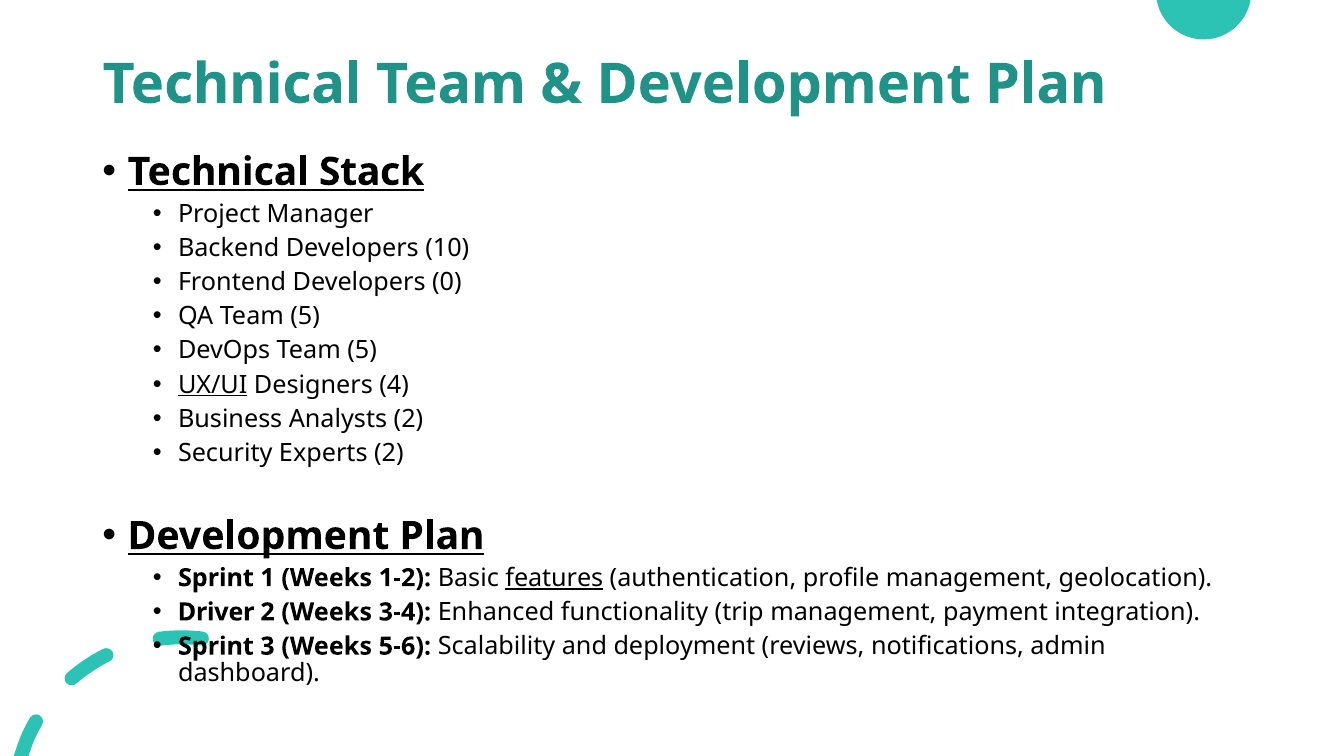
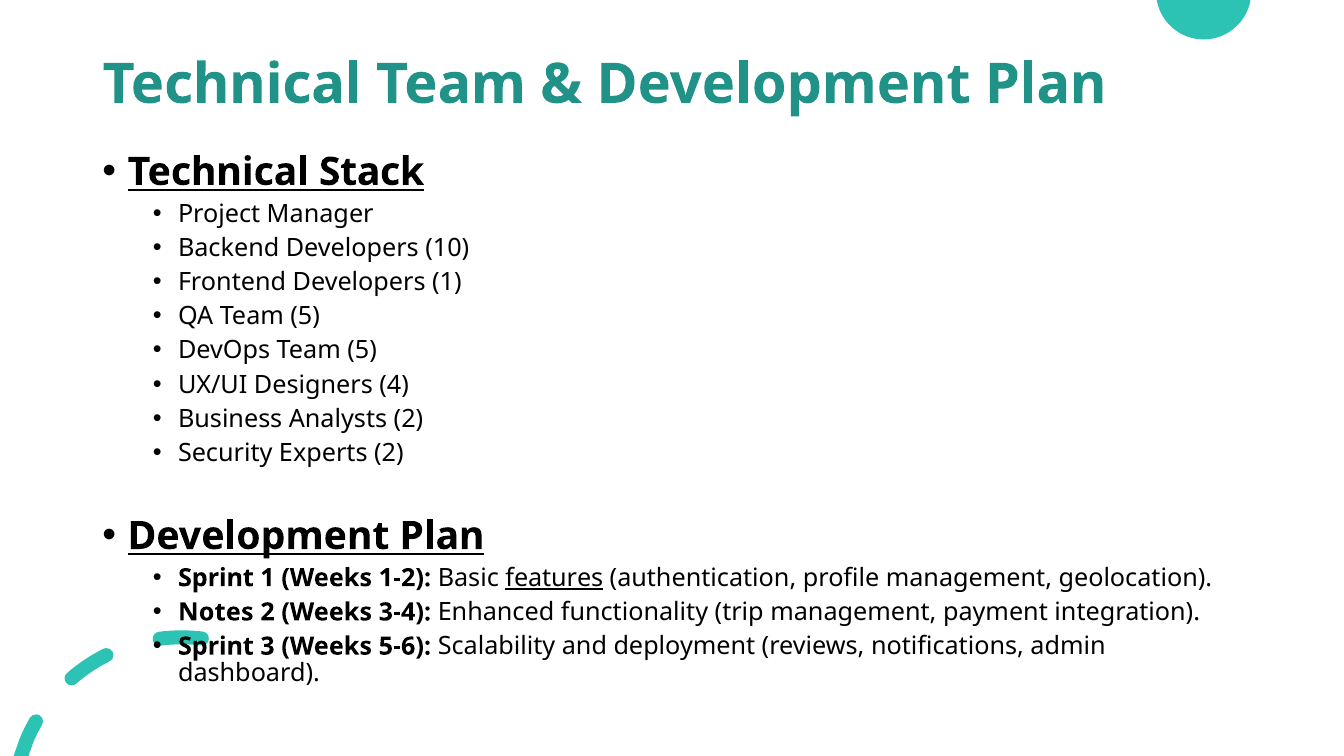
Developers 0: 0 -> 1
UX/UI underline: present -> none
Driver: Driver -> Notes
